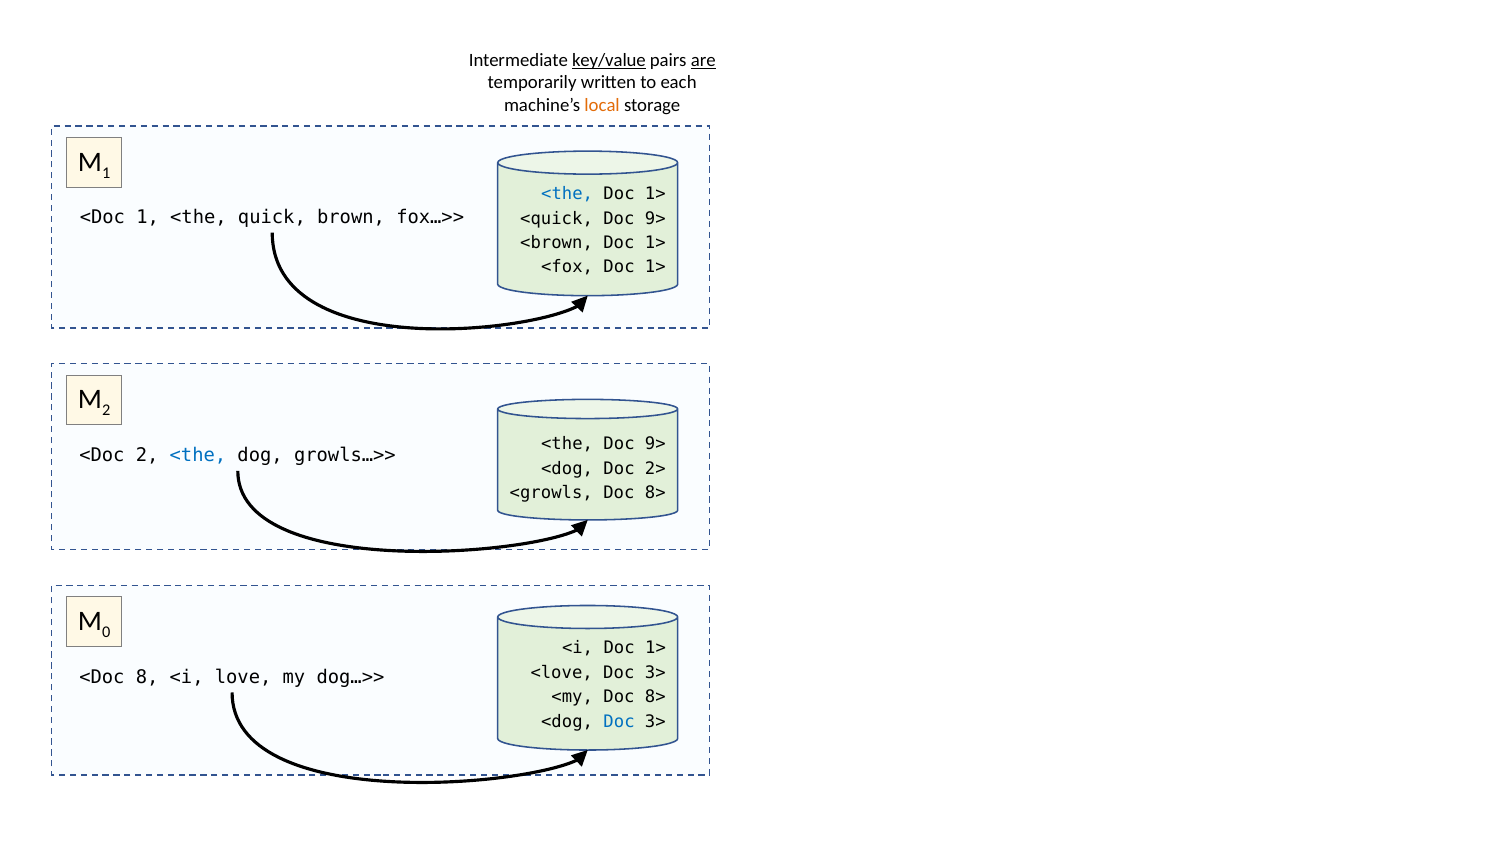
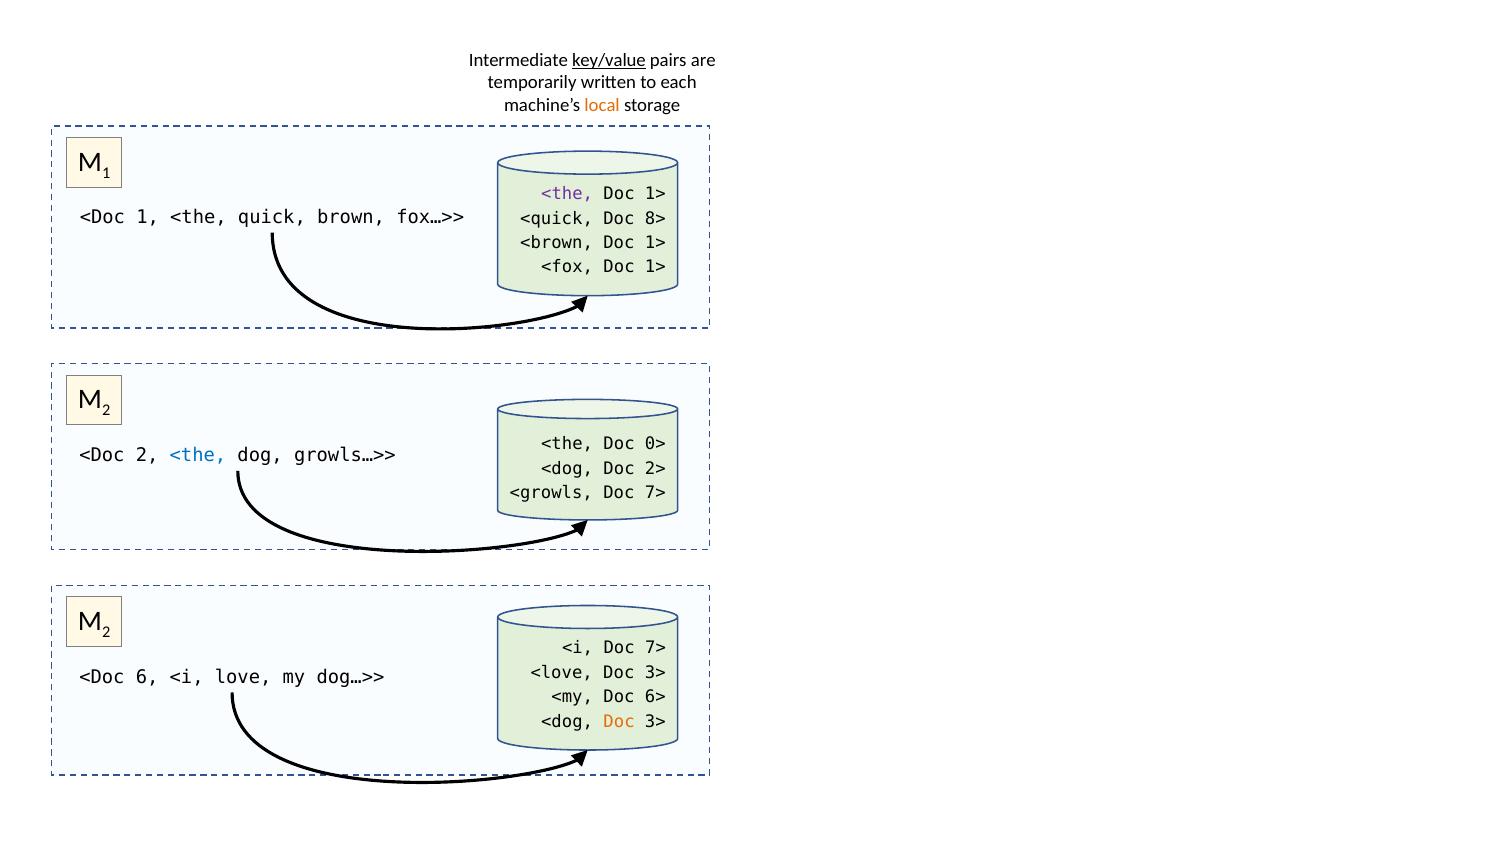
are underline: present -> none
<the at (567, 194) colour: blue -> purple
<quick Doc 9>: 9> -> 8>
<the Doc 9>: 9> -> 0>
<growls Doc 8>: 8> -> 7>
0 at (106, 632): 0 -> 2
<i Doc 1>: 1> -> 7>
8: 8 -> 6
<my Doc 8>: 8> -> 6>
Doc at (619, 722) colour: blue -> orange
